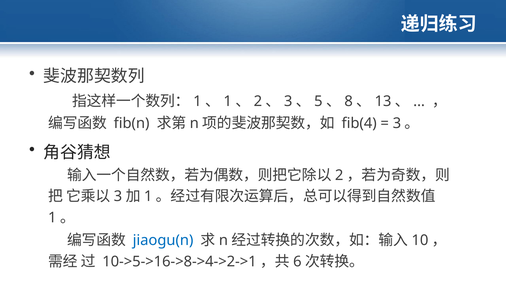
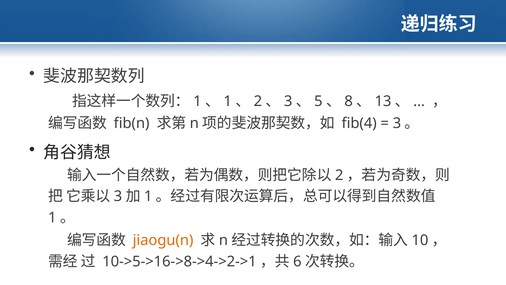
jiaogu(n colour: blue -> orange
